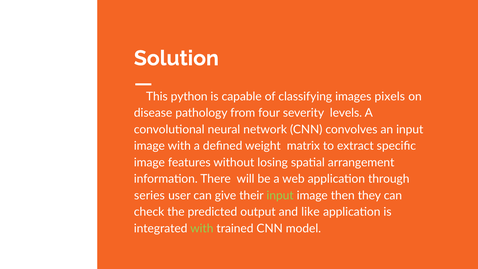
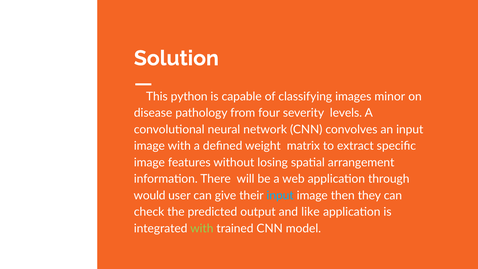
pixels: pixels -> minor
series: series -> would
input at (280, 195) colour: light green -> light blue
